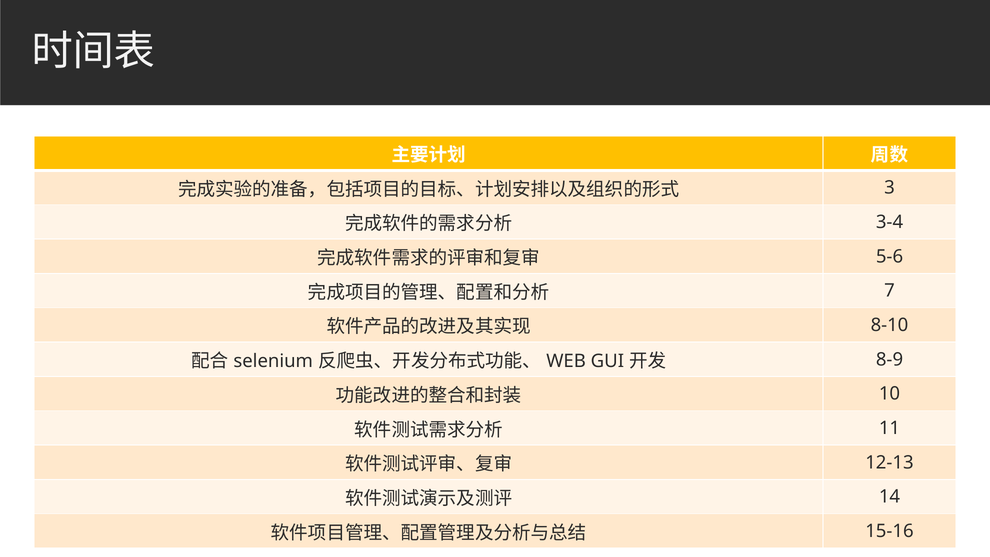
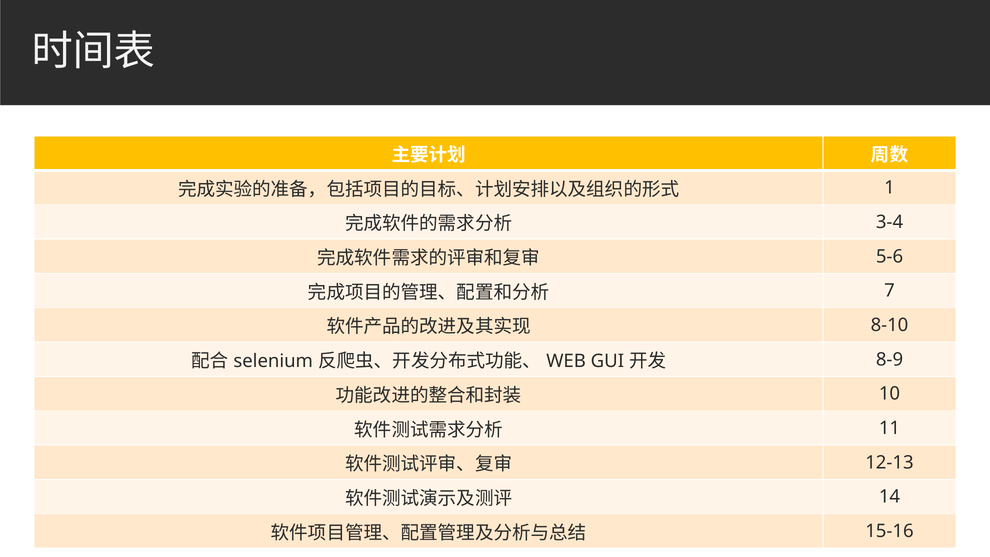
3: 3 -> 1
